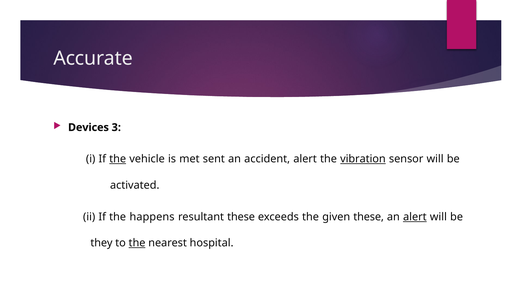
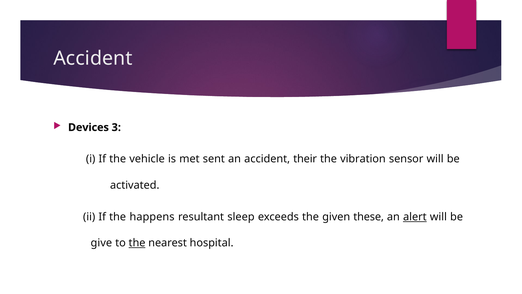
Accurate at (93, 58): Accurate -> Accident
the at (118, 159) underline: present -> none
accident alert: alert -> their
vibration underline: present -> none
resultant these: these -> sleep
they: they -> give
